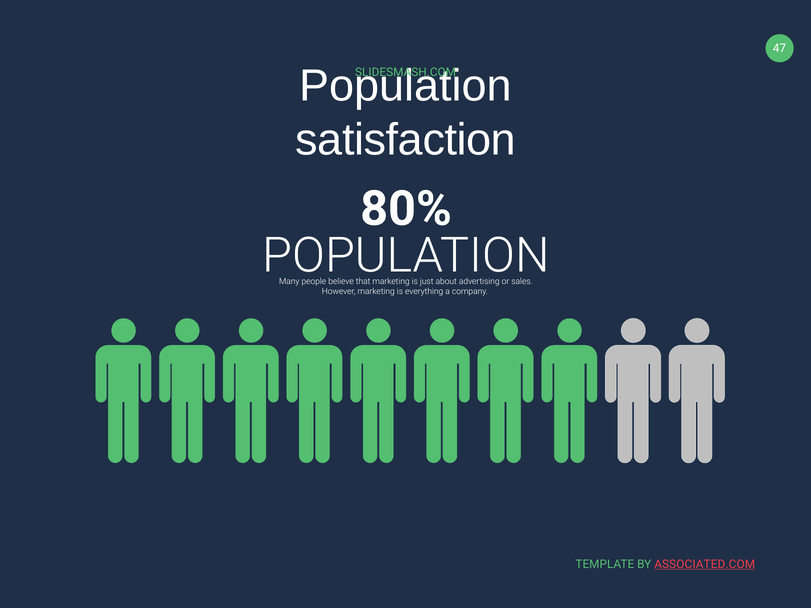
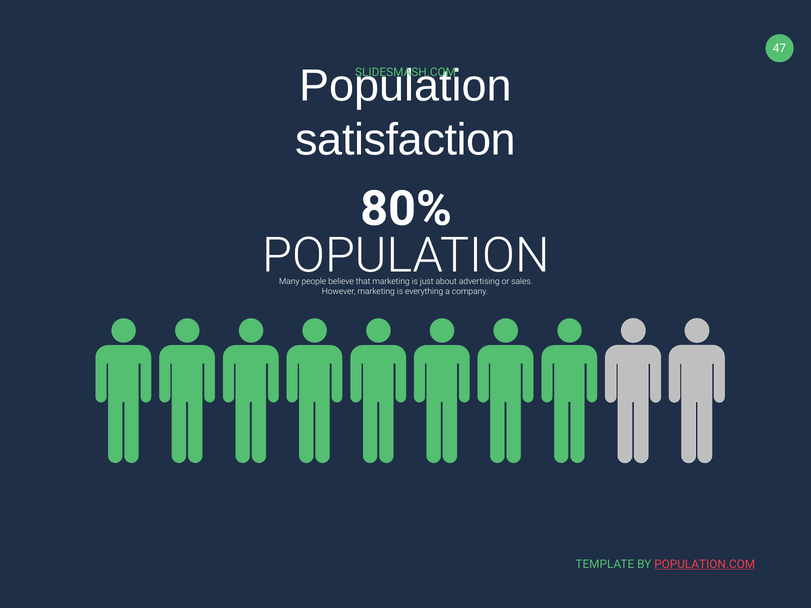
ASSOCIATED.COM: ASSOCIATED.COM -> POPULATION.COM
